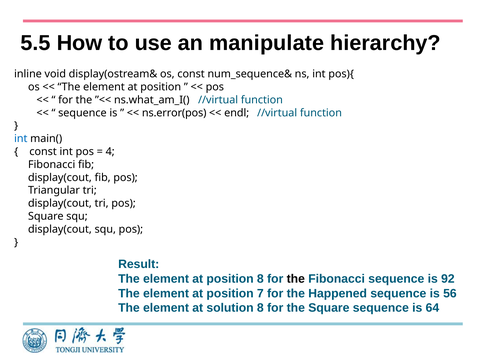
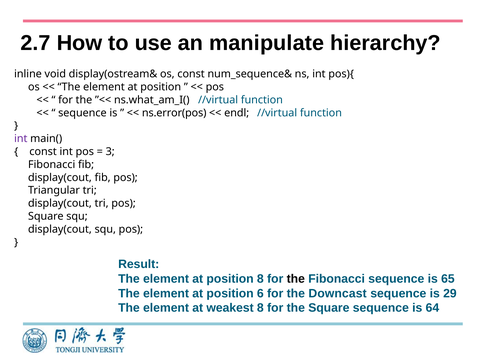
5.5: 5.5 -> 2.7
int at (21, 139) colour: blue -> purple
4: 4 -> 3
92: 92 -> 65
7: 7 -> 6
Happened: Happened -> Downcast
56: 56 -> 29
solution: solution -> weakest
